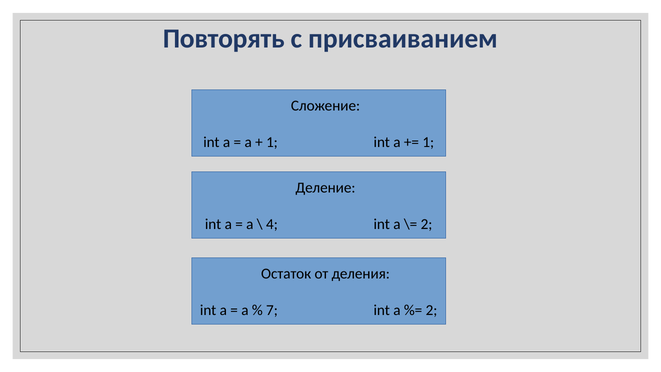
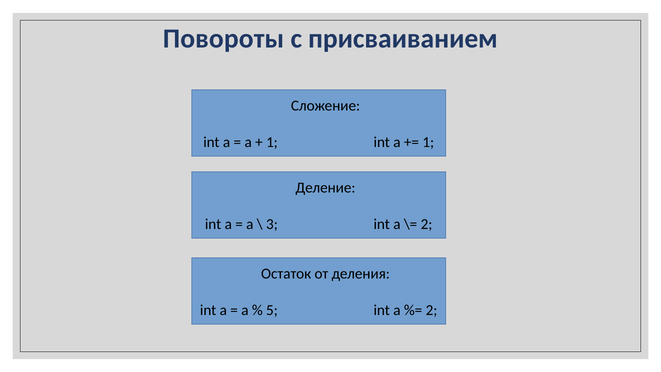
Повторять: Повторять -> Повороты
4: 4 -> 3
7: 7 -> 5
